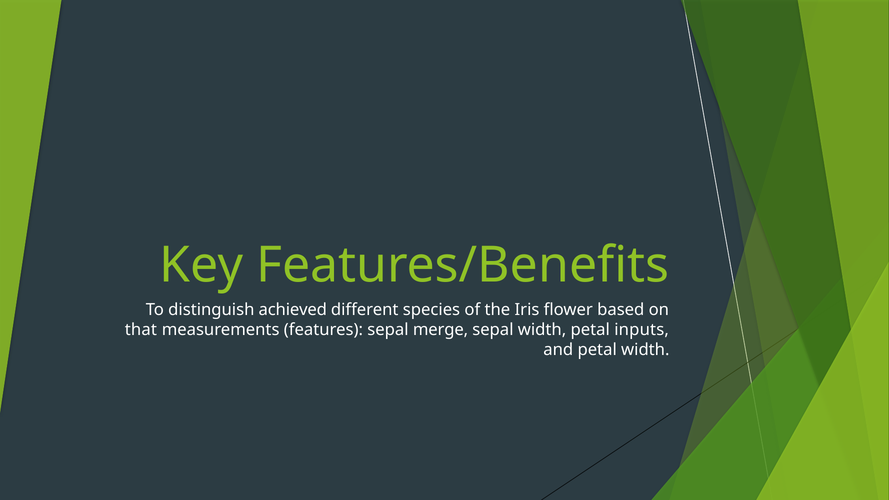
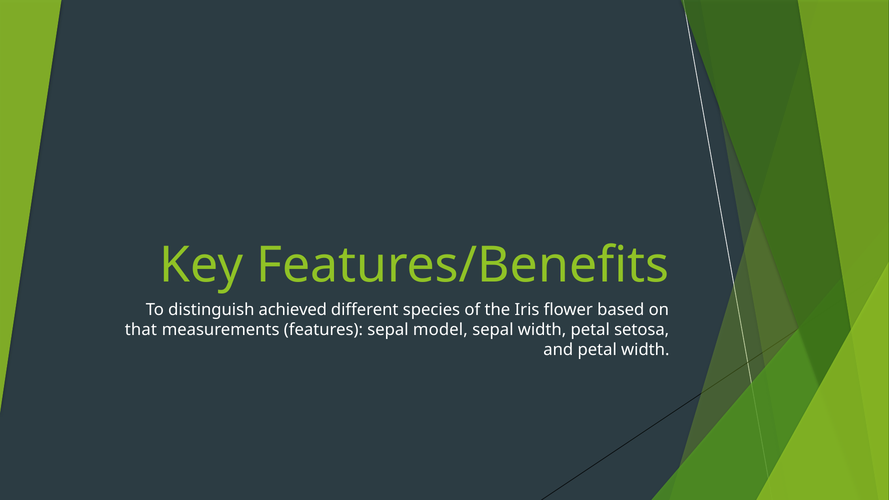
merge: merge -> model
inputs: inputs -> setosa
